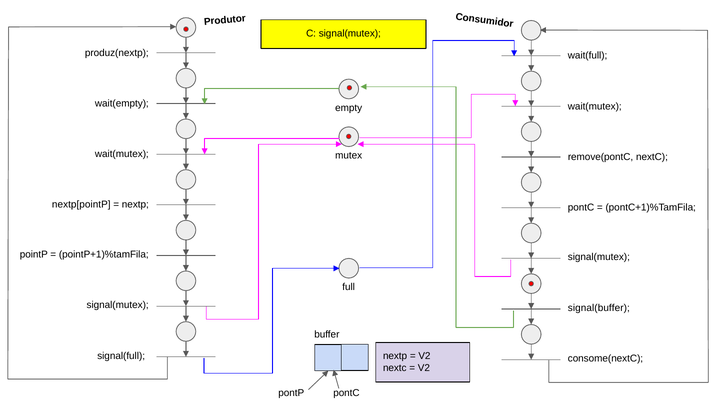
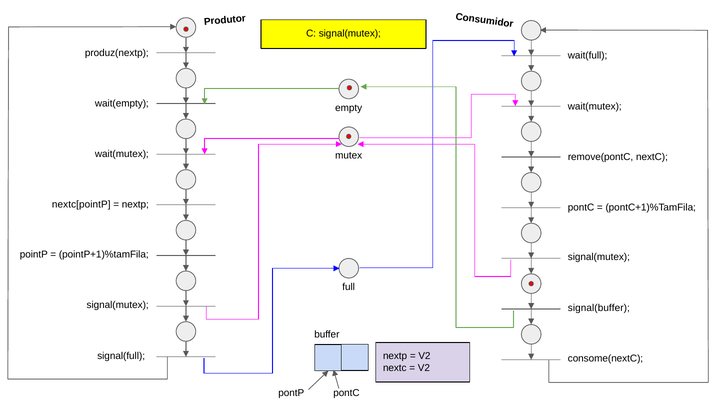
nextp[pointP: nextp[pointP -> nextc[pointP
